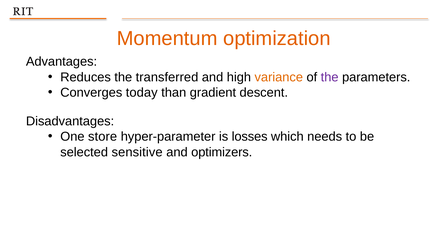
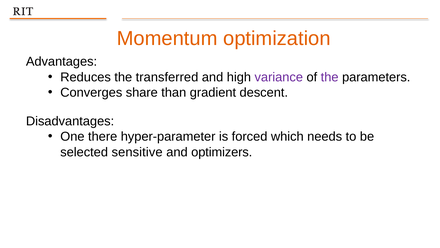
variance colour: orange -> purple
today: today -> share
store: store -> there
losses: losses -> forced
